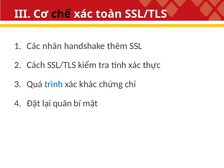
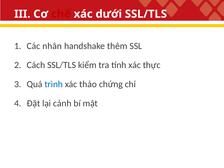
chế colour: black -> red
toàn: toàn -> dưới
khác: khác -> thảo
quân: quân -> cảnh
